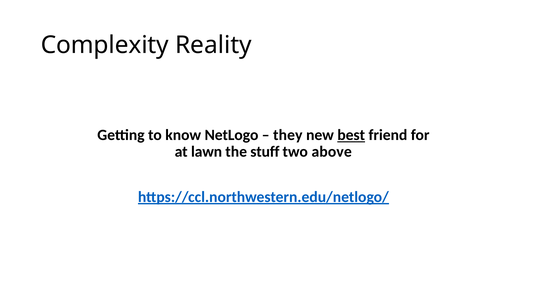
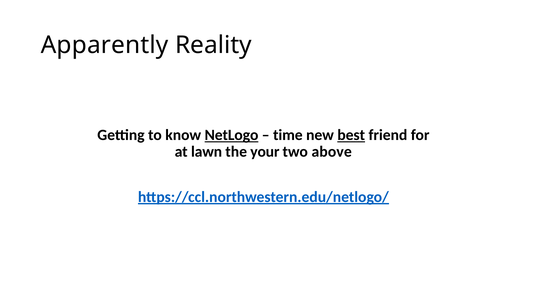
Complexity: Complexity -> Apparently
NetLogo underline: none -> present
they: they -> time
stuff: stuff -> your
